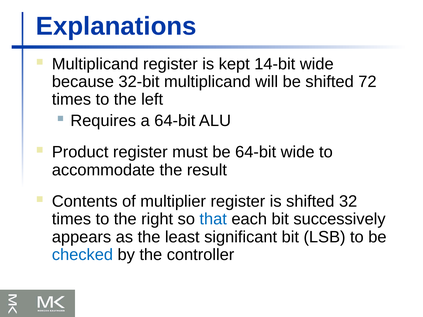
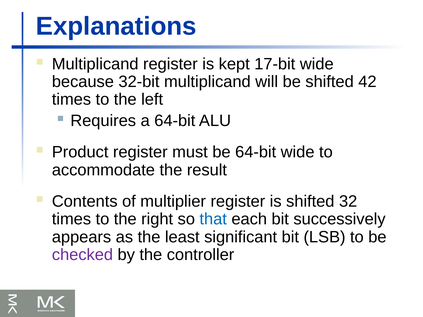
14-bit: 14-bit -> 17-bit
72: 72 -> 42
checked colour: blue -> purple
